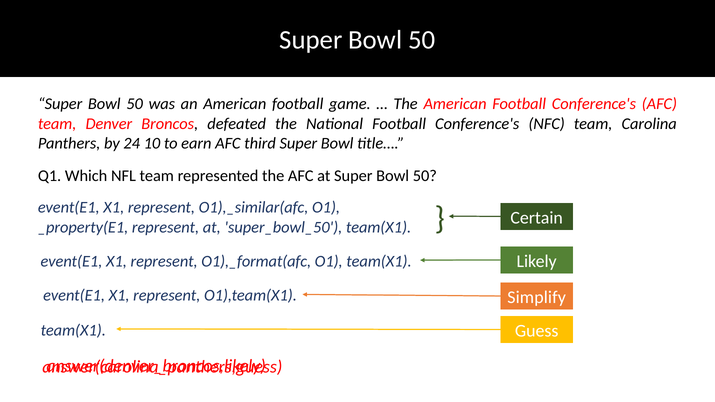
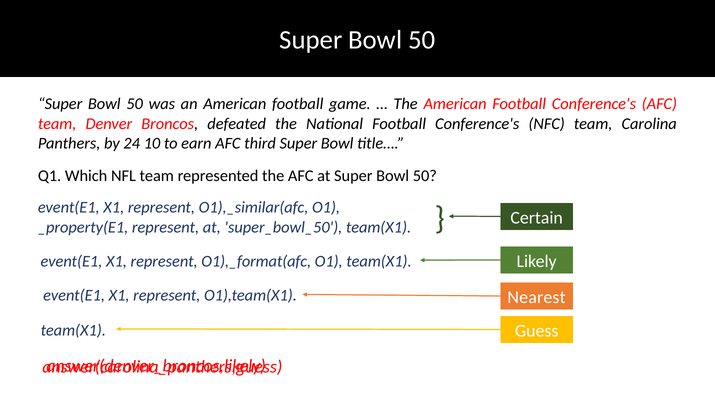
Simplify: Simplify -> Nearest
